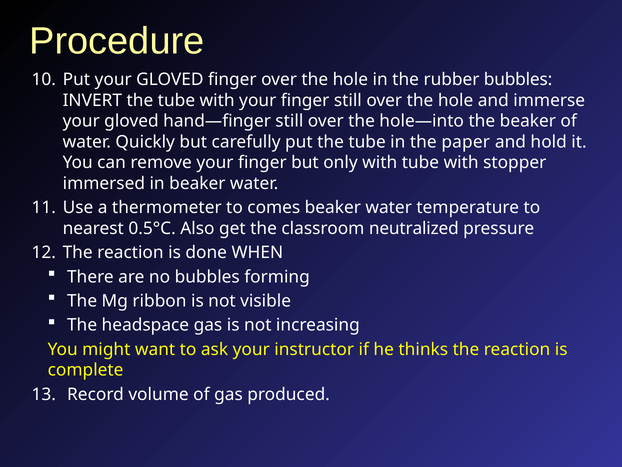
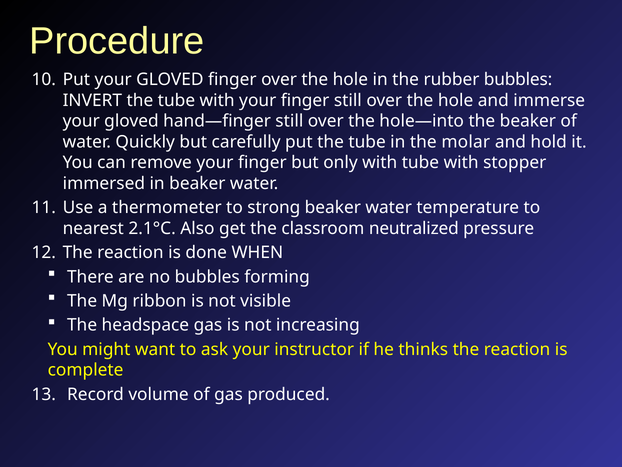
paper: paper -> molar
comes: comes -> strong
0.5°C: 0.5°C -> 2.1°C
